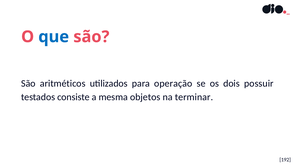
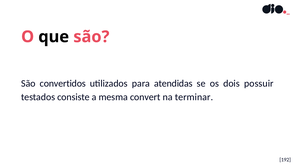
que colour: blue -> black
aritméticos: aritméticos -> convertidos
operação: operação -> atendidas
objetos: objetos -> convert
